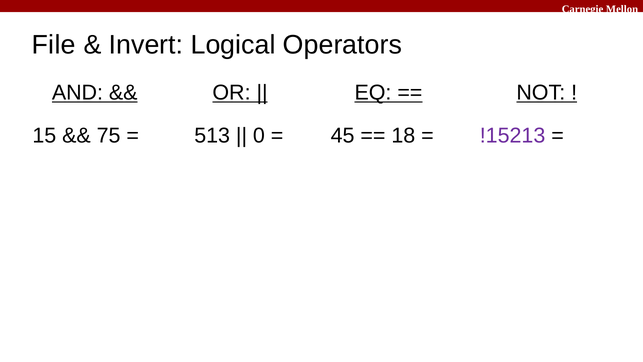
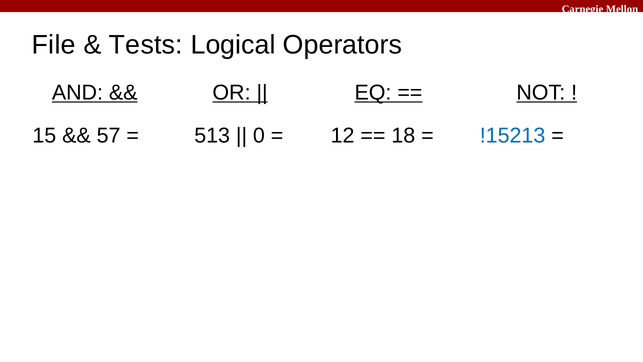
Invert: Invert -> Tests
75: 75 -> 57
45: 45 -> 12
!15213 colour: purple -> blue
